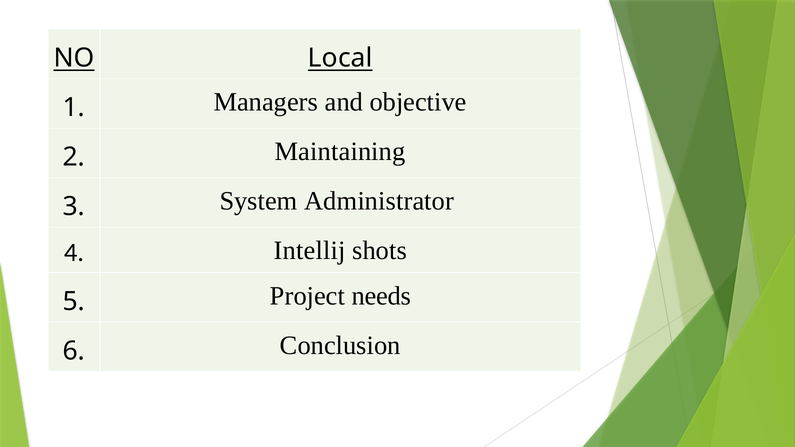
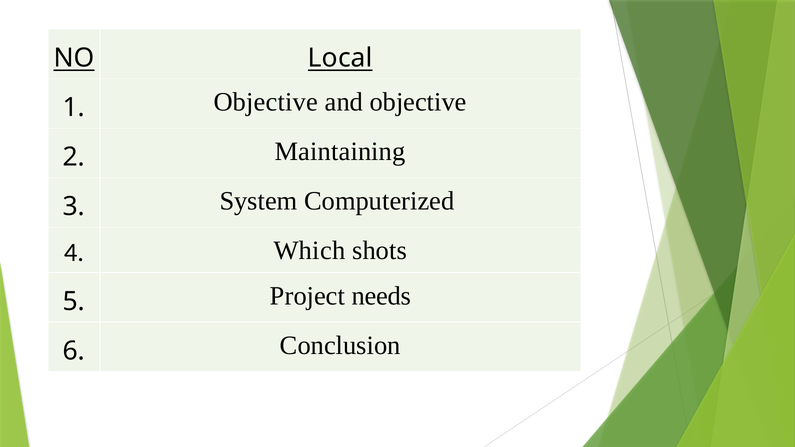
1 Managers: Managers -> Objective
Administrator: Administrator -> Computerized
Intellij: Intellij -> Which
